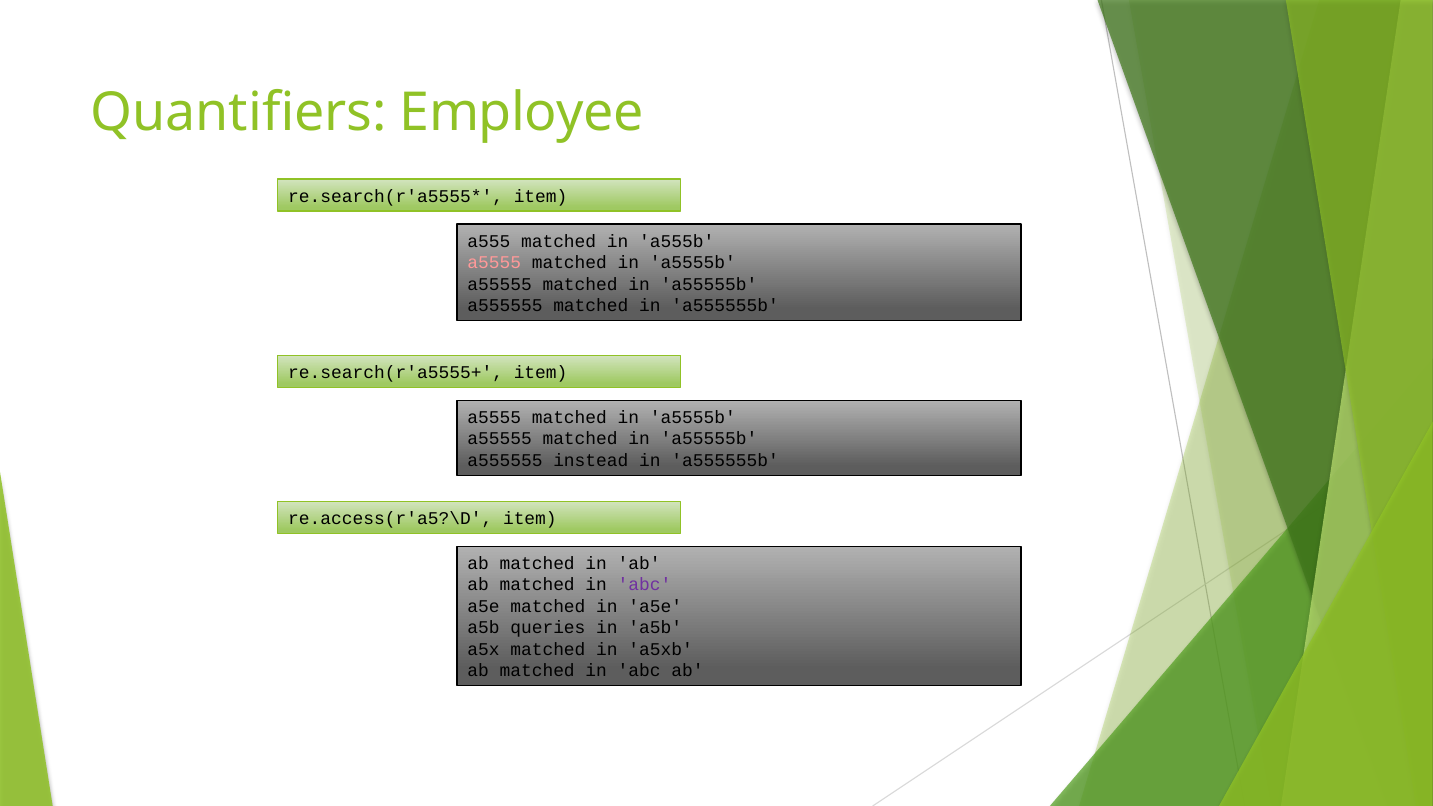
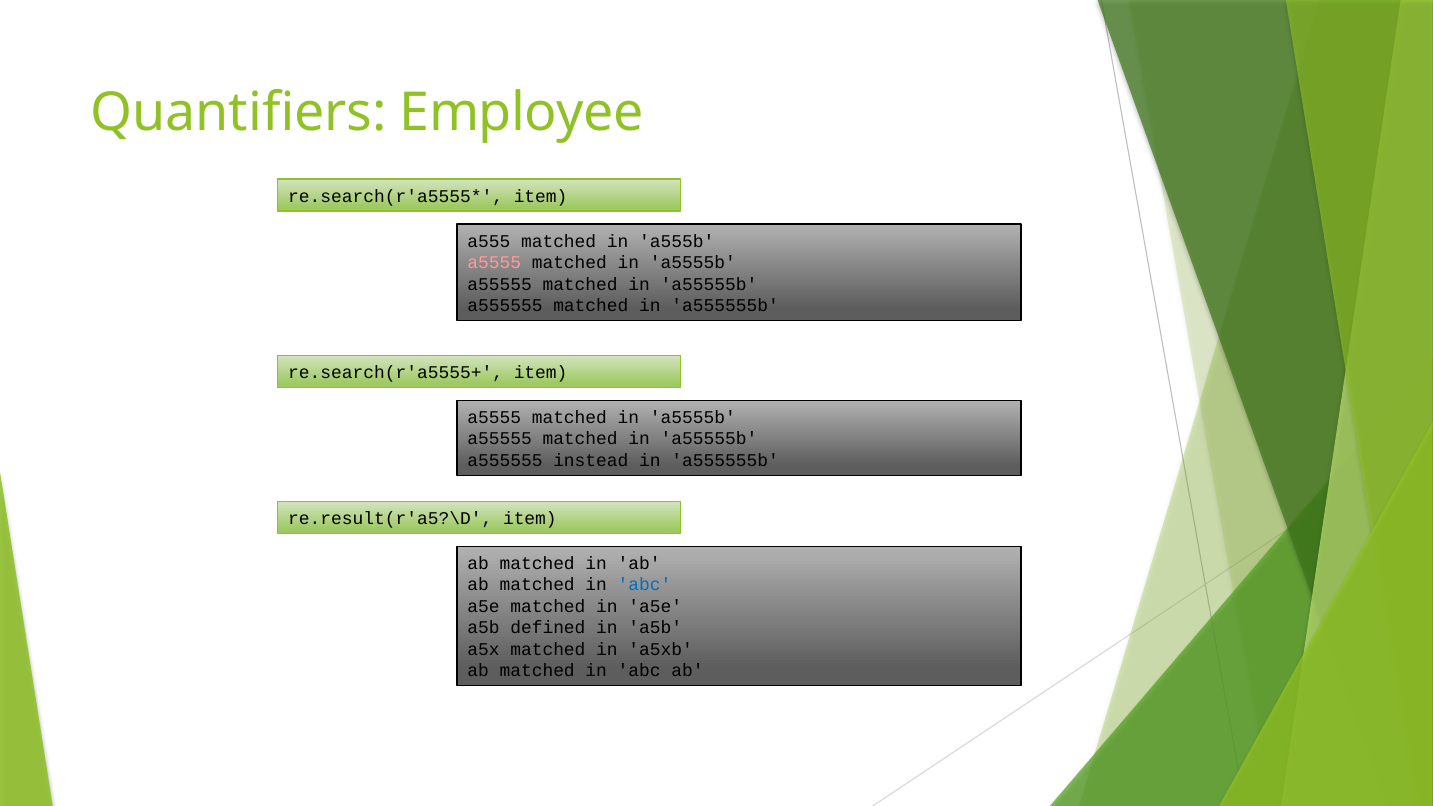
re.access(r'a5?\D: re.access(r'a5?\D -> re.result(r'a5?\D
abc at (645, 585) colour: purple -> blue
queries: queries -> defined
